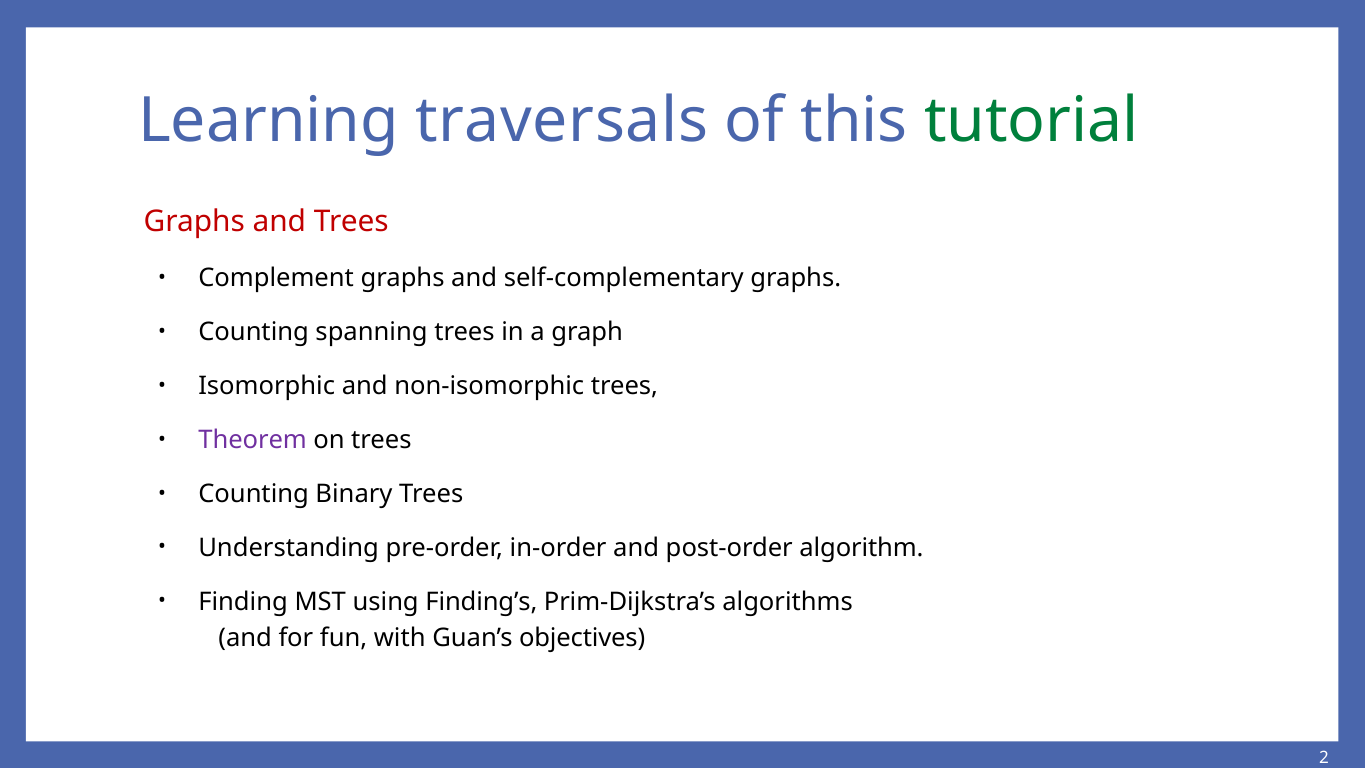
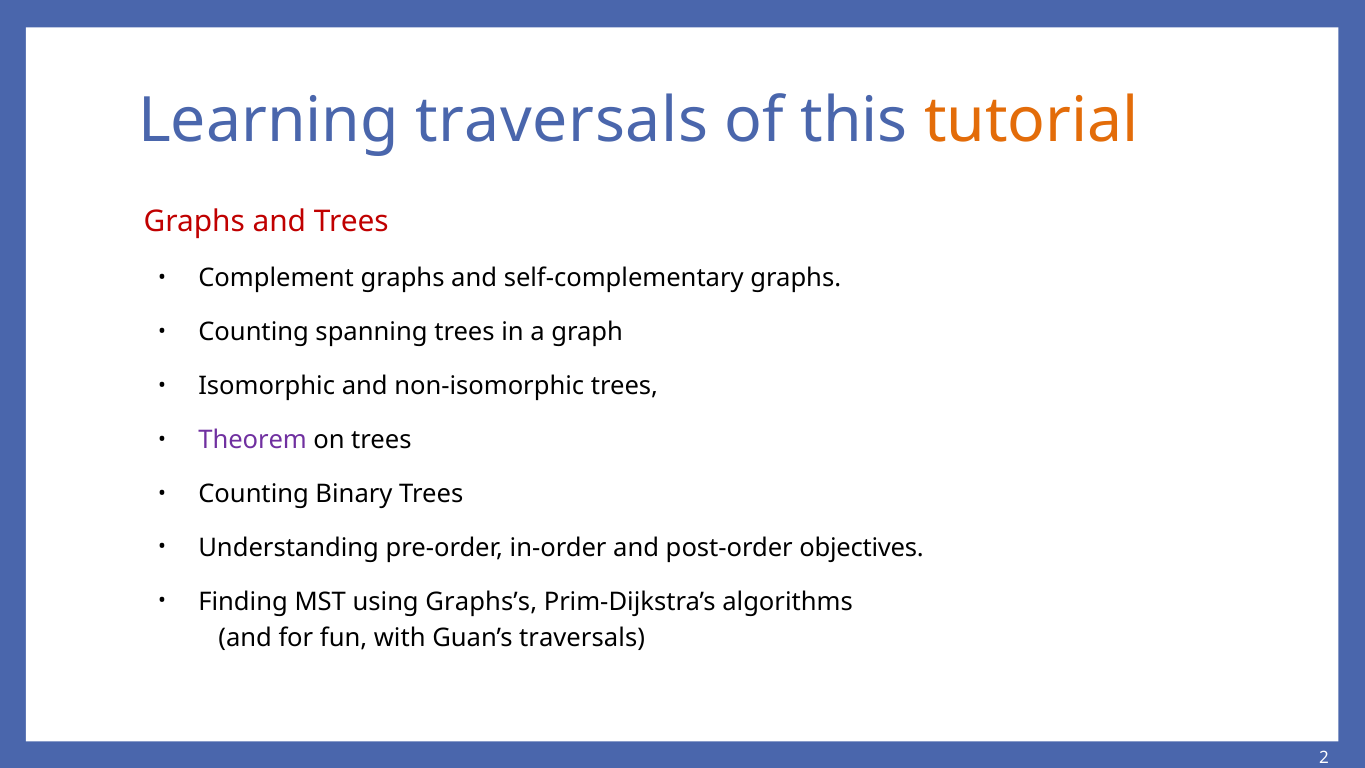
tutorial colour: green -> orange
algorithm: algorithm -> objectives
Finding’s: Finding’s -> Graphs’s
Guan’s objectives: objectives -> traversals
